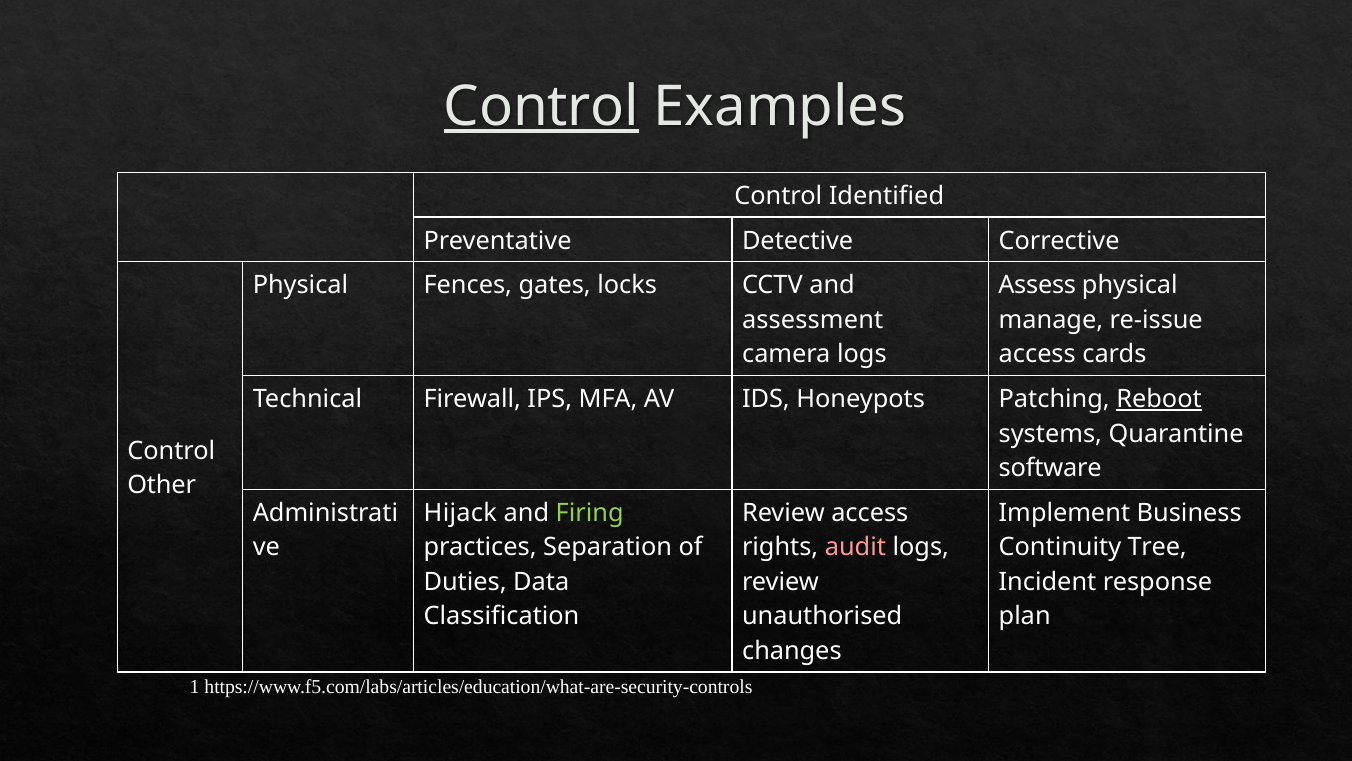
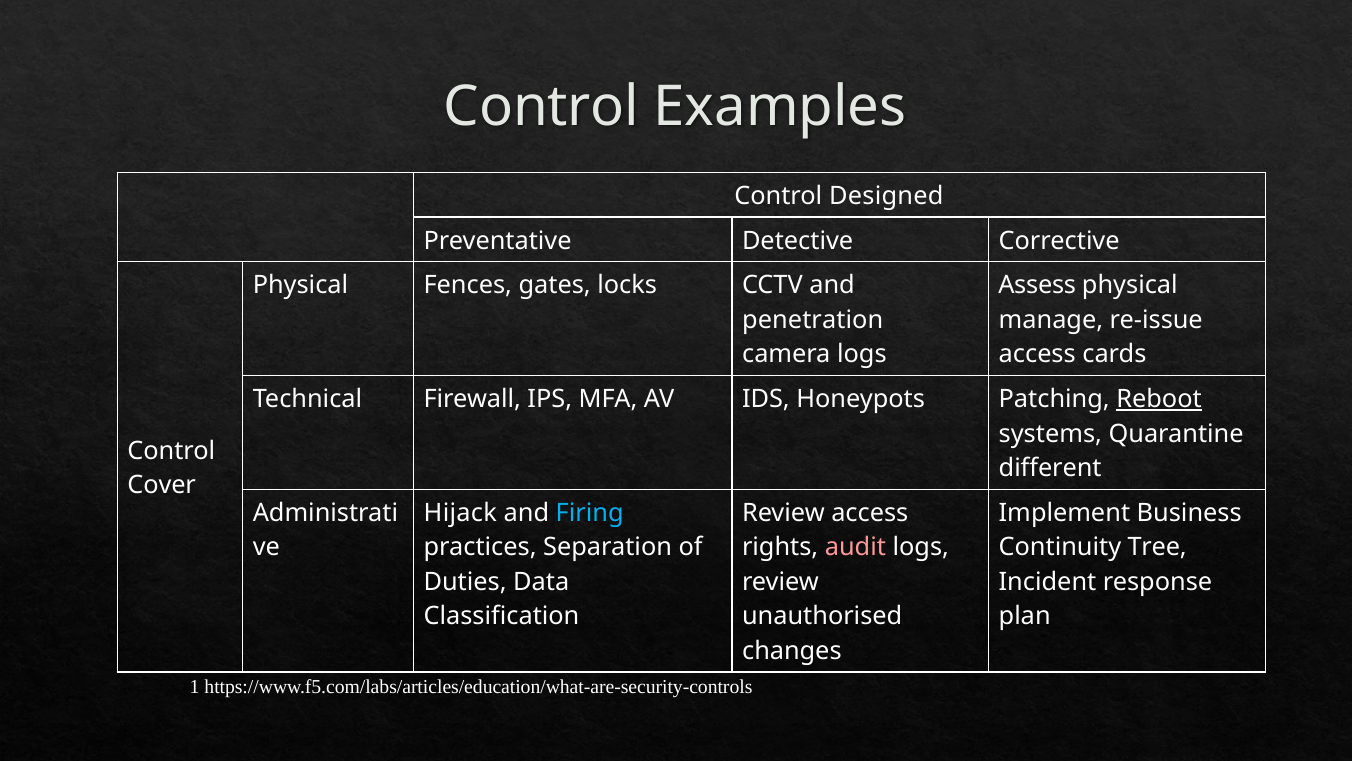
Control at (542, 107) underline: present -> none
Identified: Identified -> Designed
assessment: assessment -> penetration
software: software -> different
Other: Other -> Cover
Firing colour: light green -> light blue
